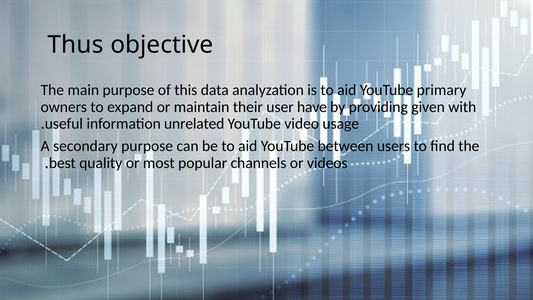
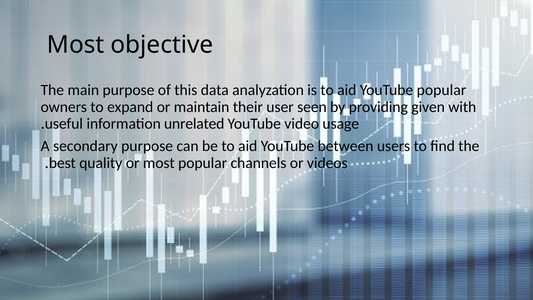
Thus at (75, 45): Thus -> Most
YouTube primary: primary -> popular
have: have -> seen
